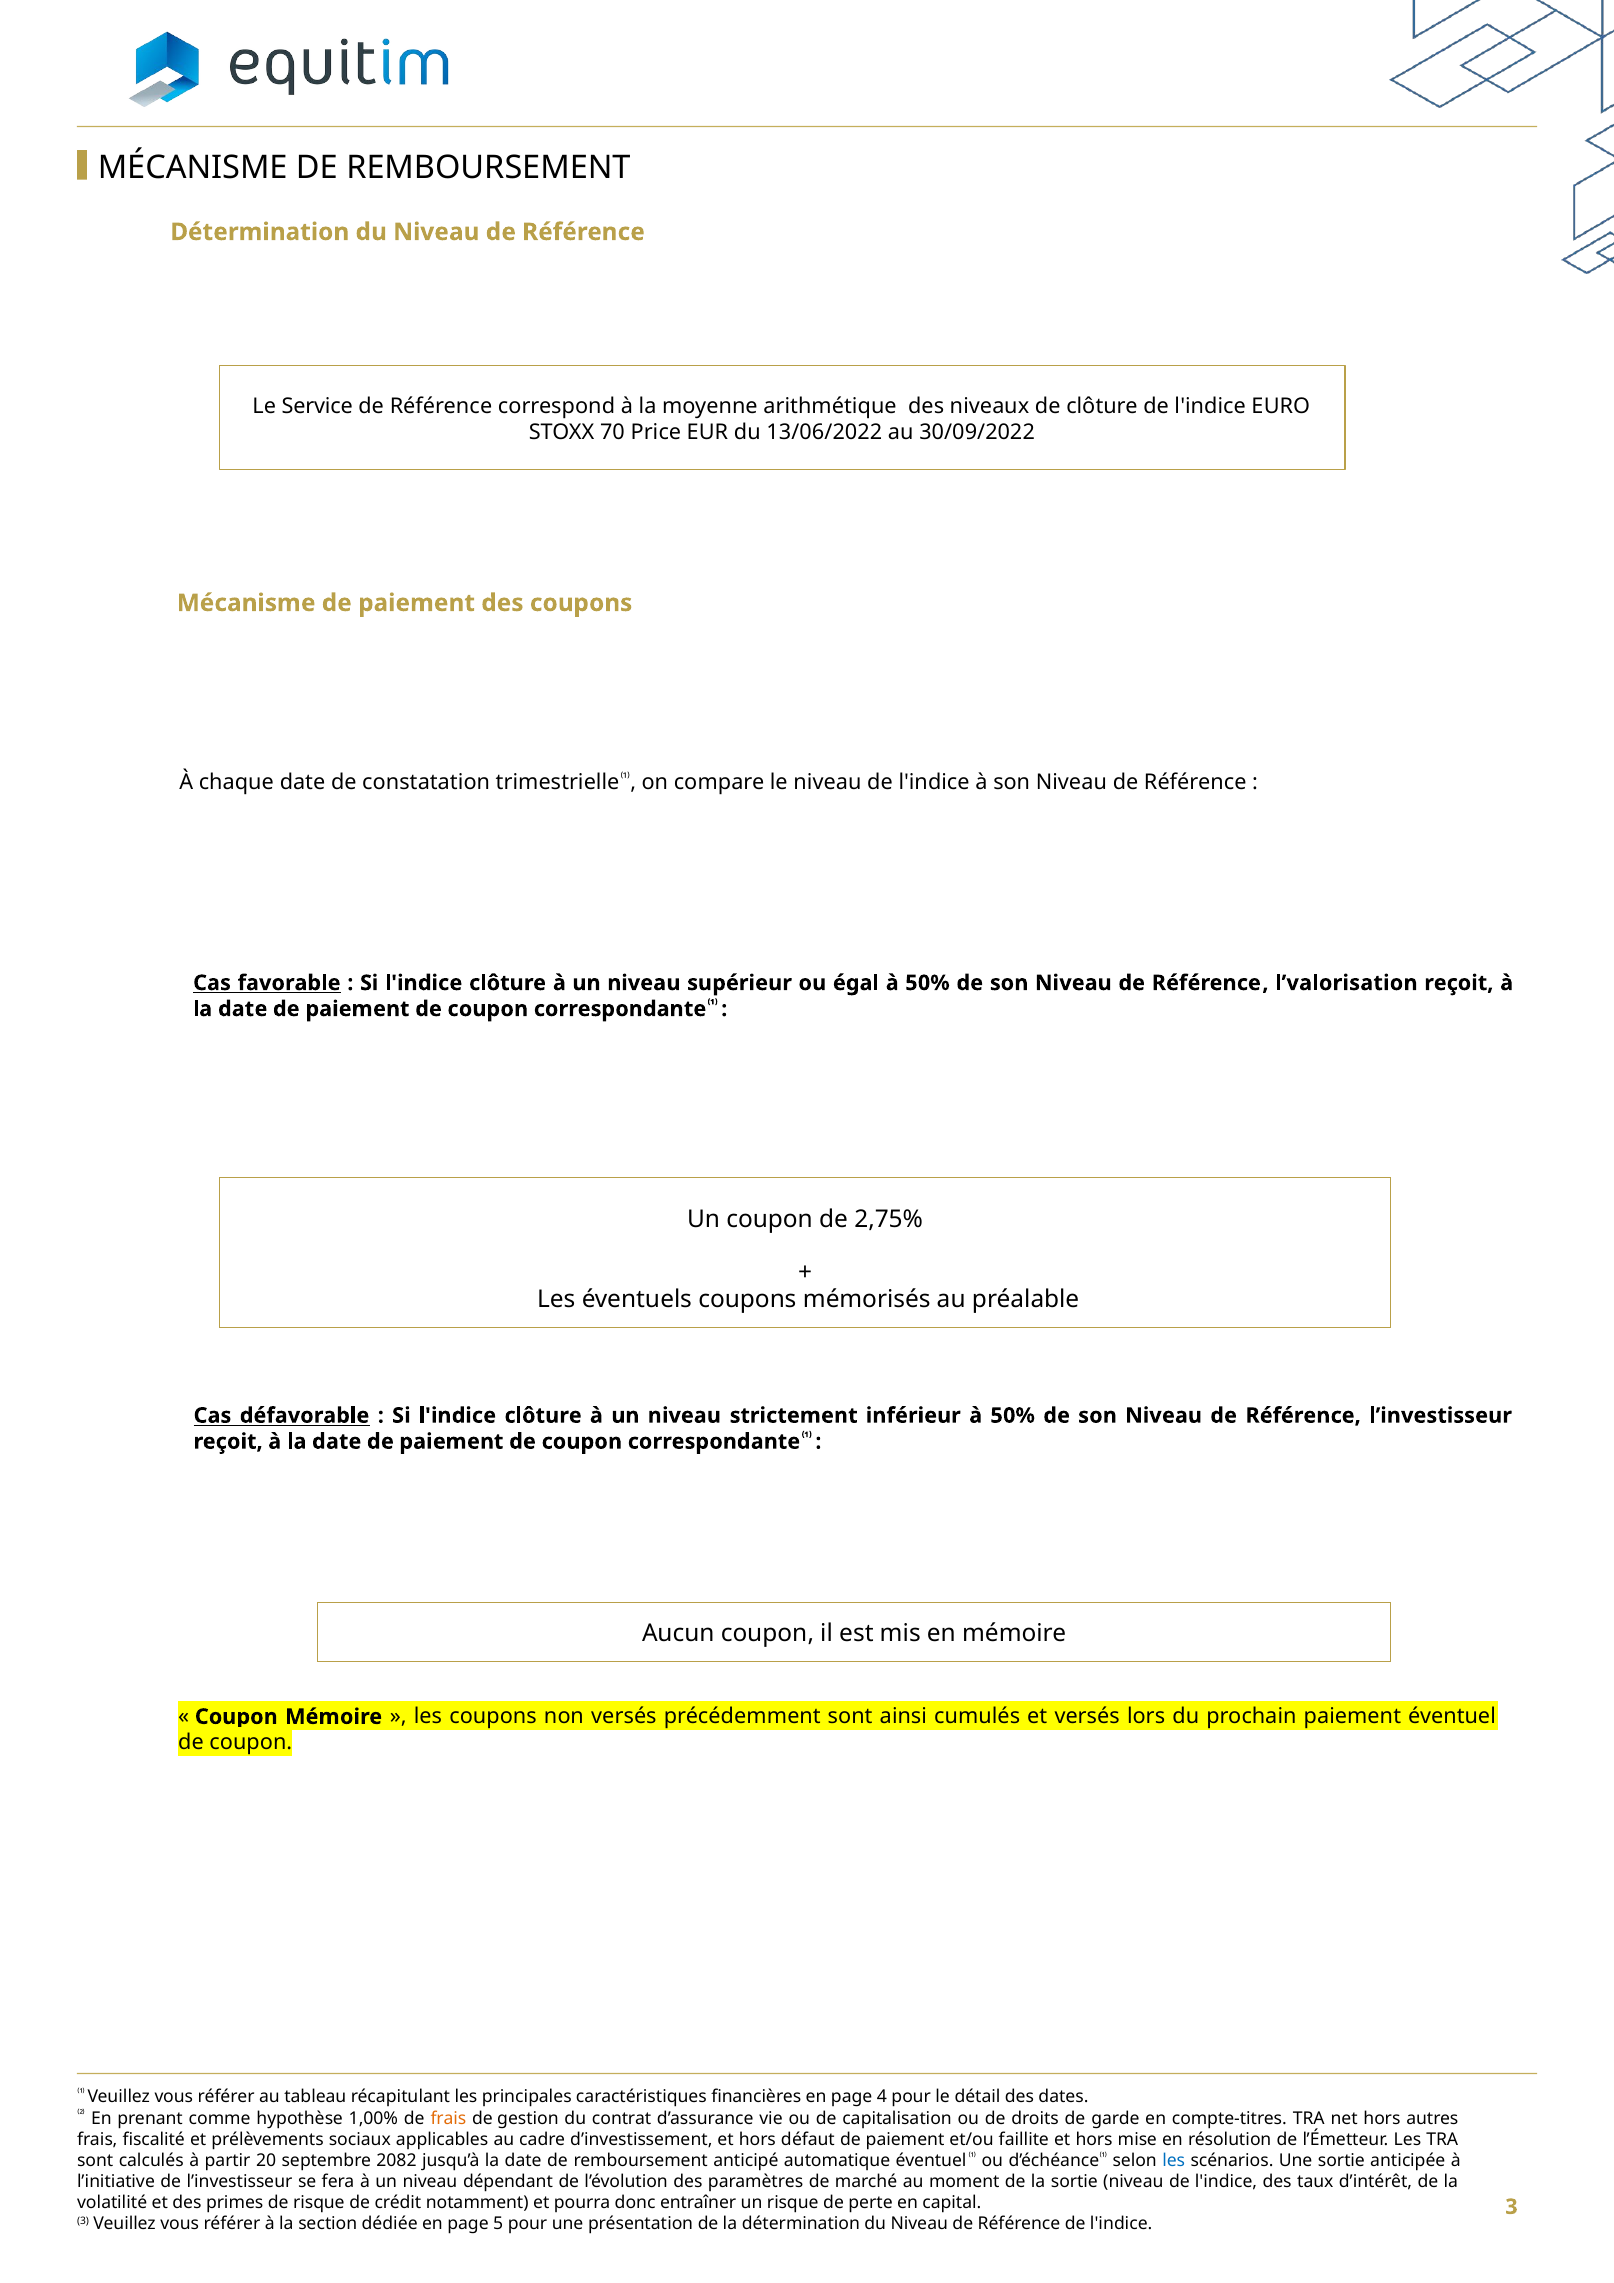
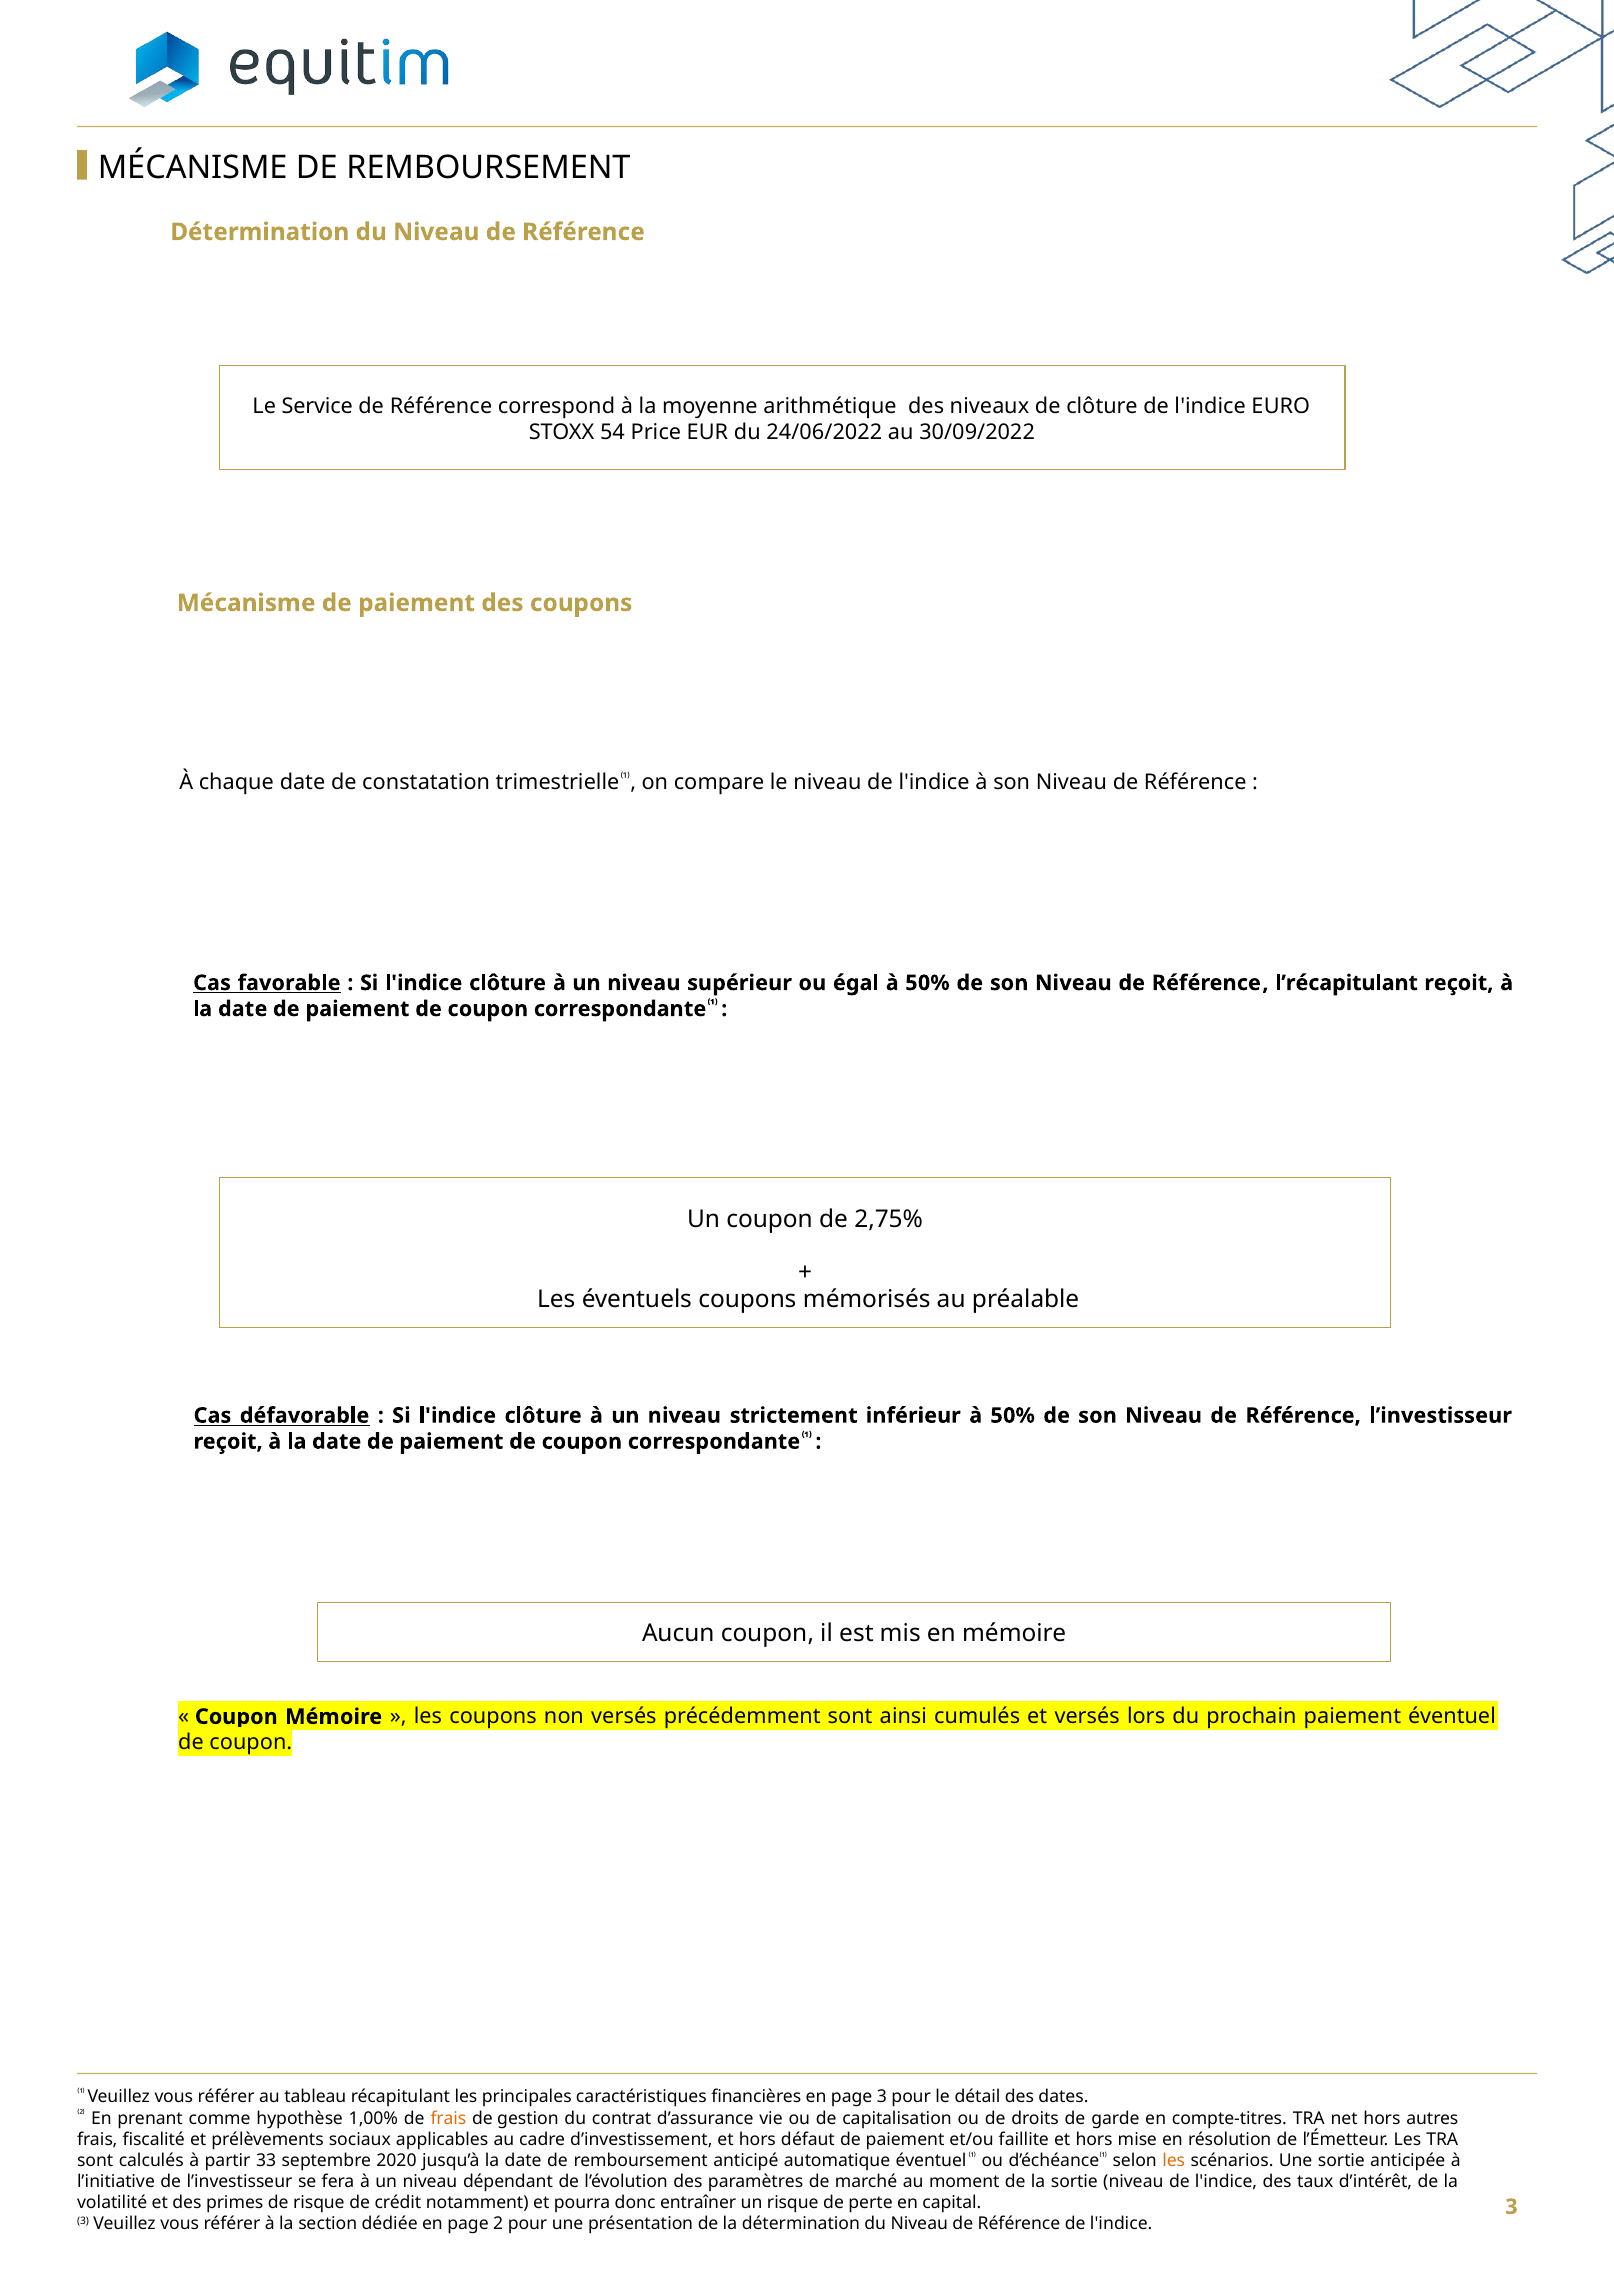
70: 70 -> 54
13/06/2022: 13/06/2022 -> 24/06/2022
l’valorisation: l’valorisation -> l’récapitulant
page 4: 4 -> 3
20: 20 -> 33
2082: 2082 -> 2020
les at (1174, 2160) colour: blue -> orange
5: 5 -> 2
